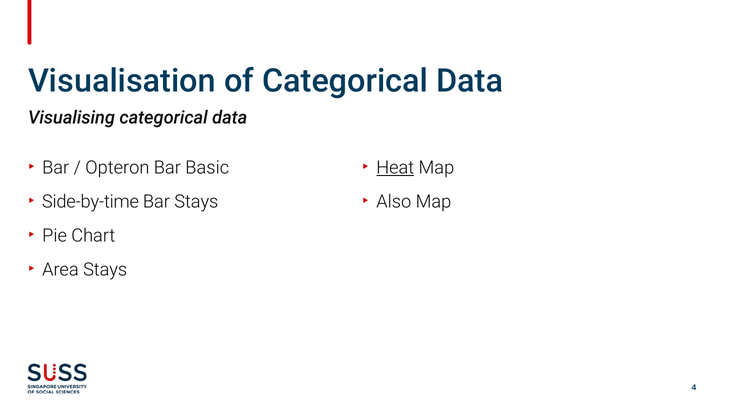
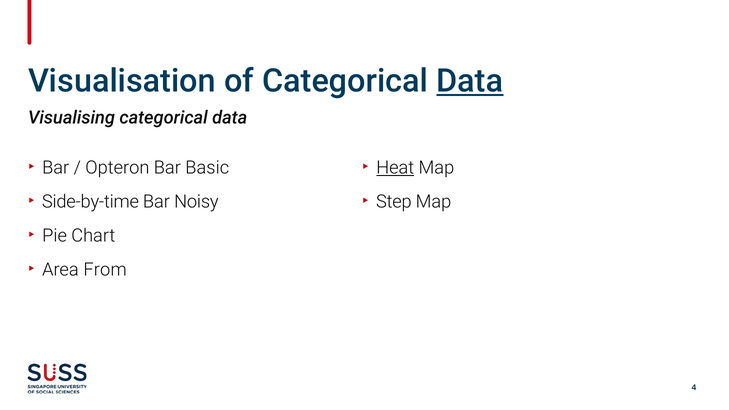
Data at (470, 81) underline: none -> present
Bar Stays: Stays -> Noisy
Also: Also -> Step
Area Stays: Stays -> From
